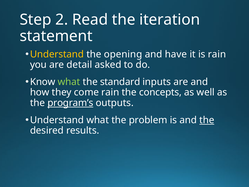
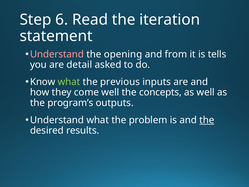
2: 2 -> 6
Understand at (57, 54) colour: yellow -> pink
have: have -> from
is rain: rain -> tells
standard: standard -> previous
come rain: rain -> well
program’s underline: present -> none
